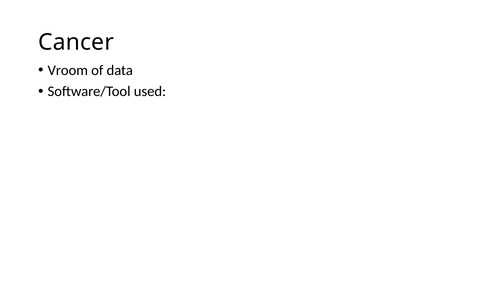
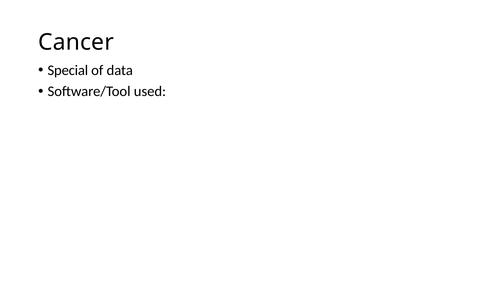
Vroom: Vroom -> Special
